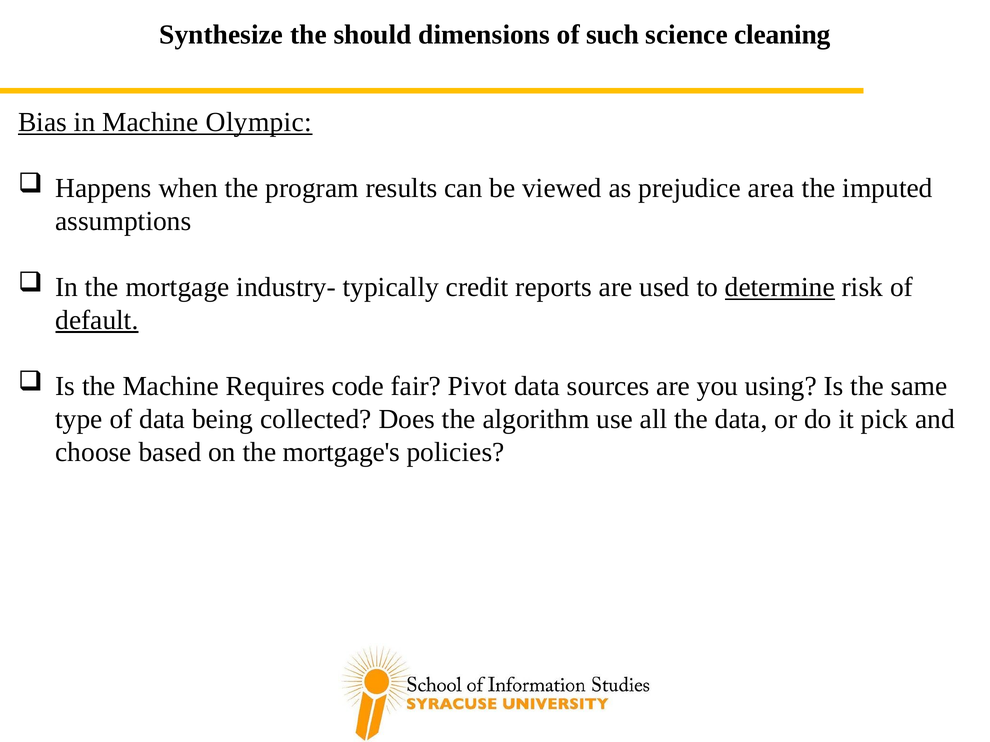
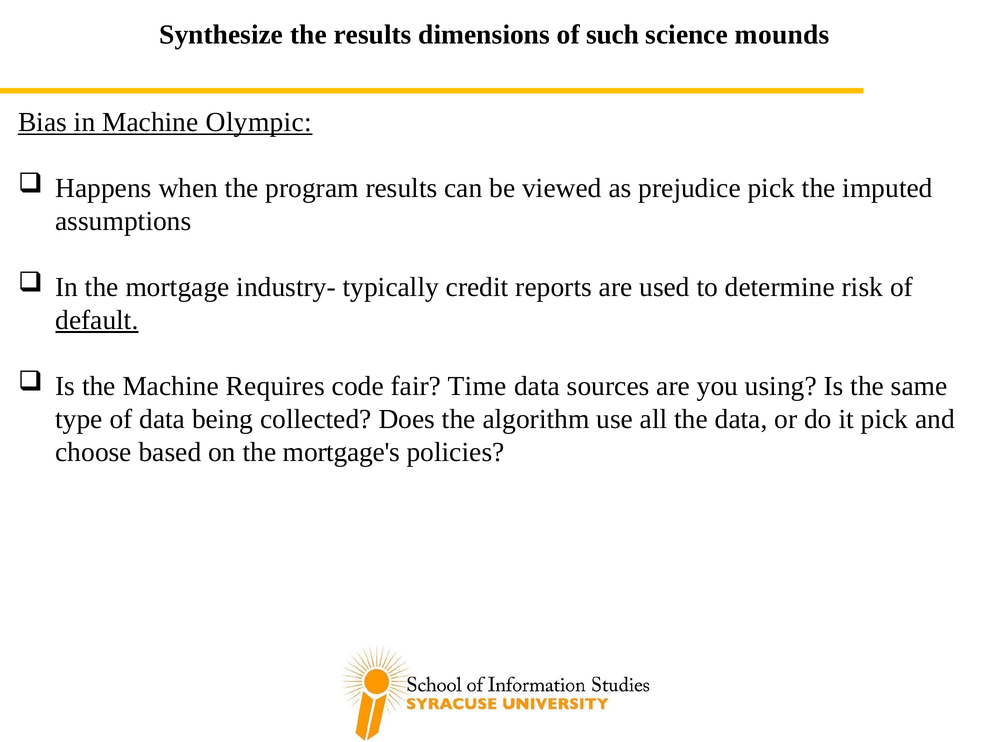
the should: should -> results
cleaning: cleaning -> mounds
prejudice area: area -> pick
determine underline: present -> none
Pivot: Pivot -> Time
